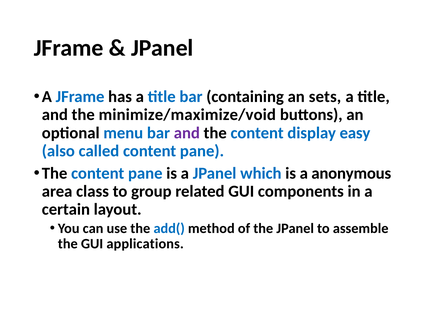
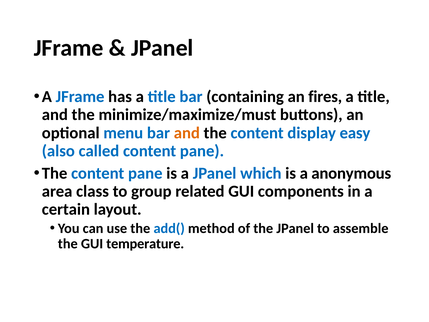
sets: sets -> fires
minimize/maximize/void: minimize/maximize/void -> minimize/maximize/must
and at (187, 133) colour: purple -> orange
applications: applications -> temperature
